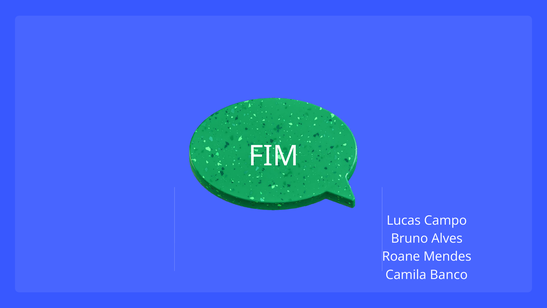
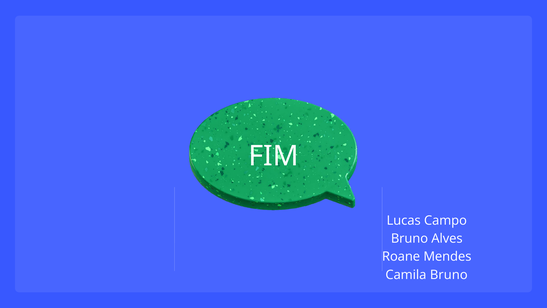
Camila Banco: Banco -> Bruno
